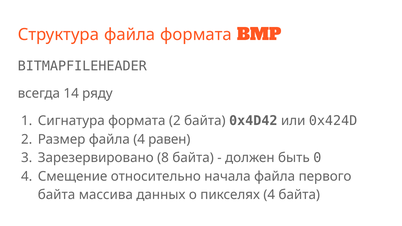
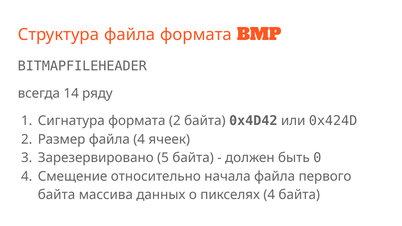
равен: равен -> ячеек
8: 8 -> 5
